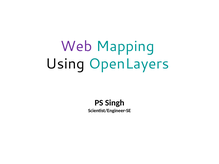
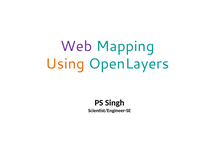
Using colour: black -> orange
